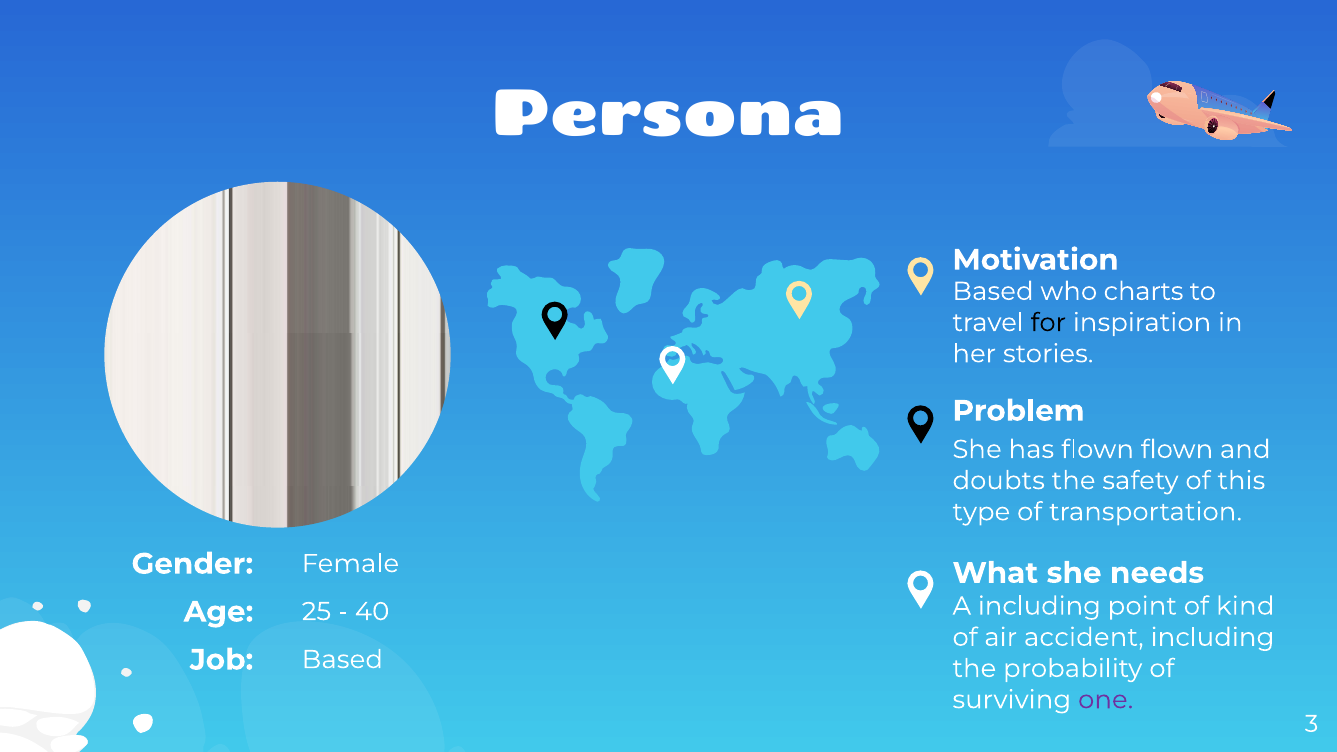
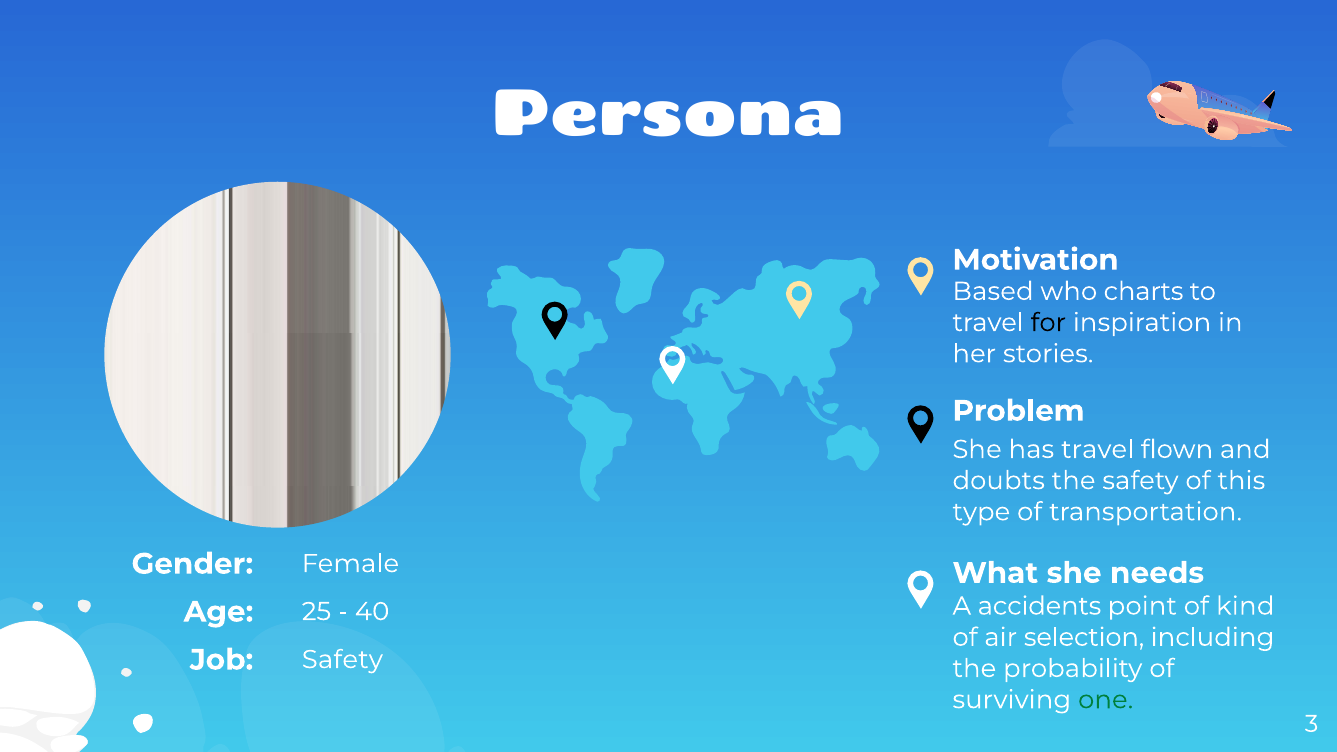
has flown: flown -> travel
A including: including -> accidents
accident: accident -> selection
Based at (342, 660): Based -> Safety
one colour: purple -> green
